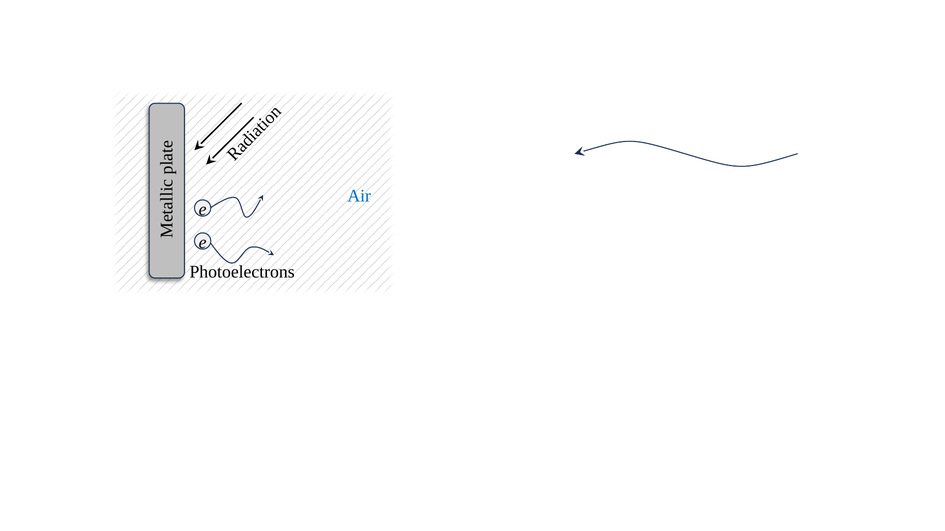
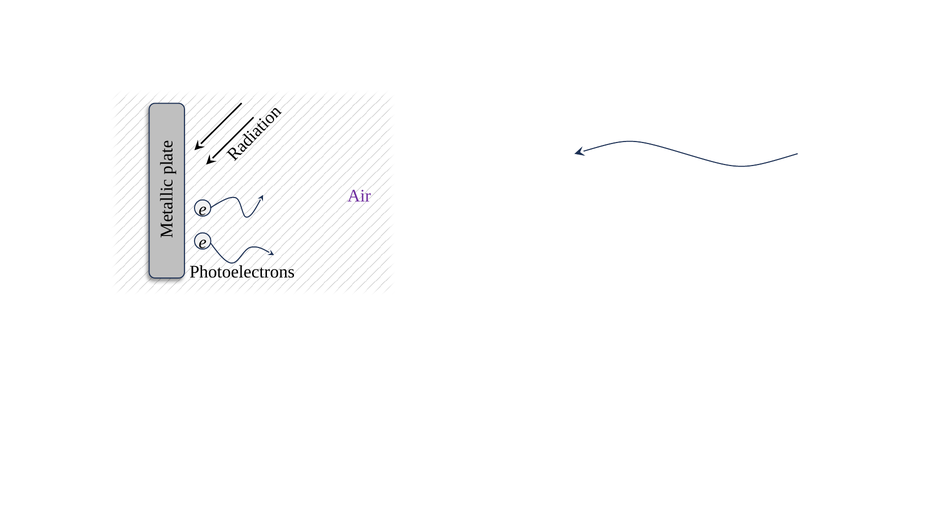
Air colour: blue -> purple
